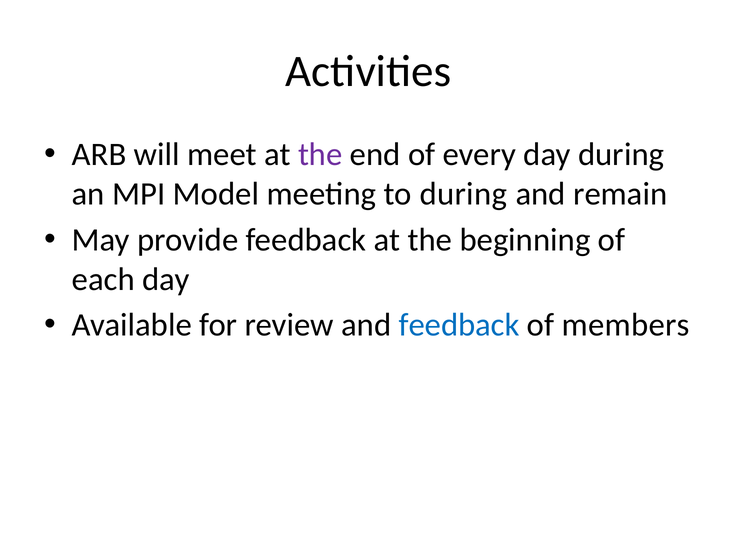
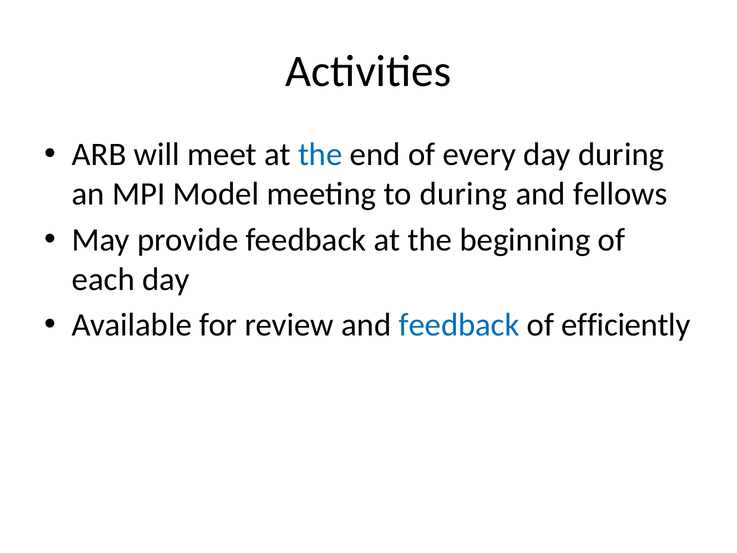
the at (320, 155) colour: purple -> blue
remain: remain -> fellows
members: members -> efficiently
